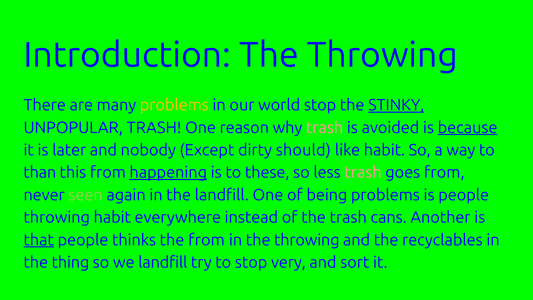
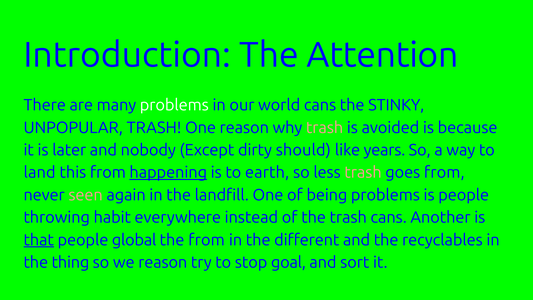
Introduction The Throwing: Throwing -> Attention
problems at (174, 105) colour: yellow -> white
world stop: stop -> cans
STINKY underline: present -> none
because underline: present -> none
like habit: habit -> years
than: than -> land
these: these -> earth
seen colour: light green -> pink
thinks: thinks -> global
in the throwing: throwing -> different
we landfill: landfill -> reason
very: very -> goal
